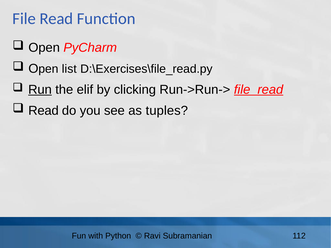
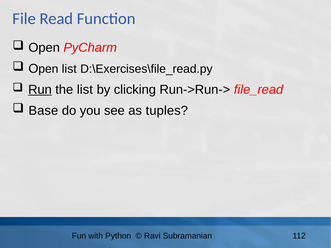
the elif: elif -> list
file_read underline: present -> none
Read at (43, 111): Read -> Base
